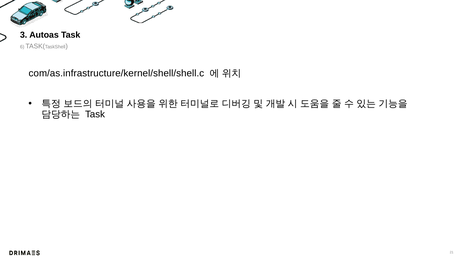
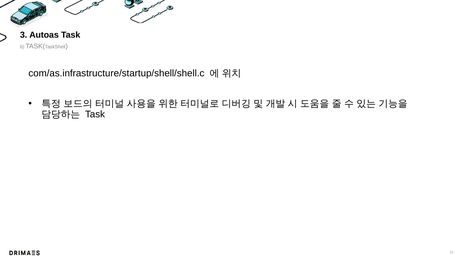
com/as.infrastructure/kernel/shell/shell.c: com/as.infrastructure/kernel/shell/shell.c -> com/as.infrastructure/startup/shell/shell.c
